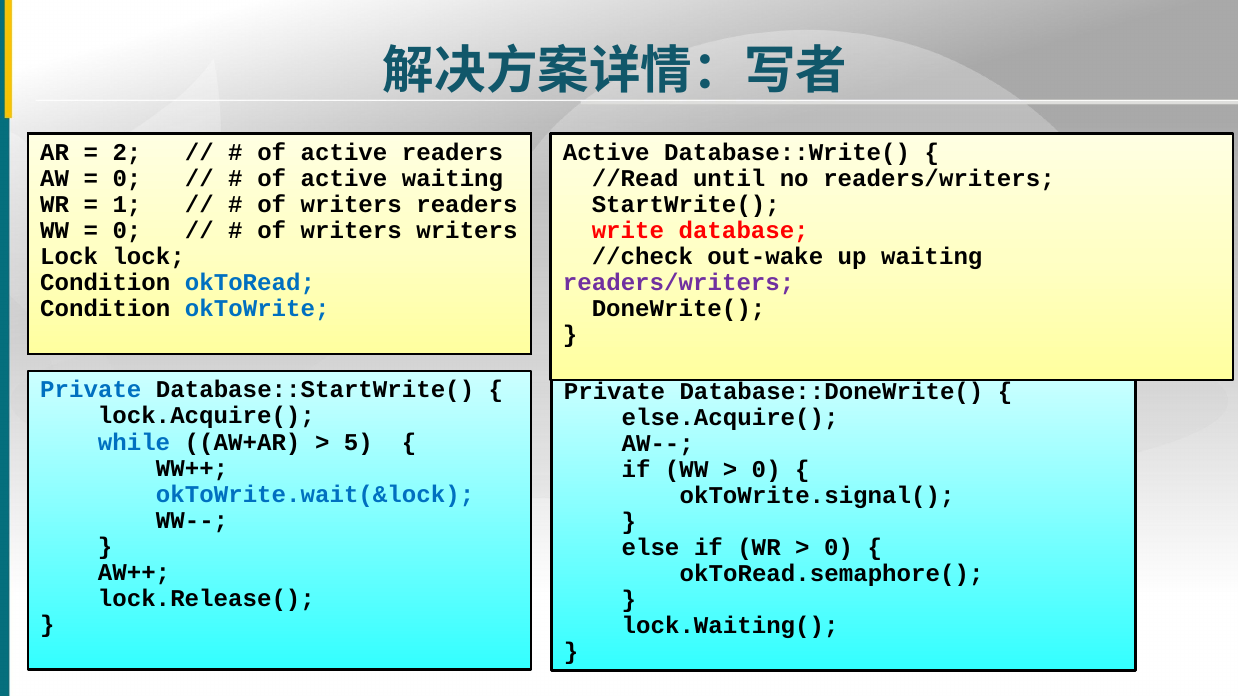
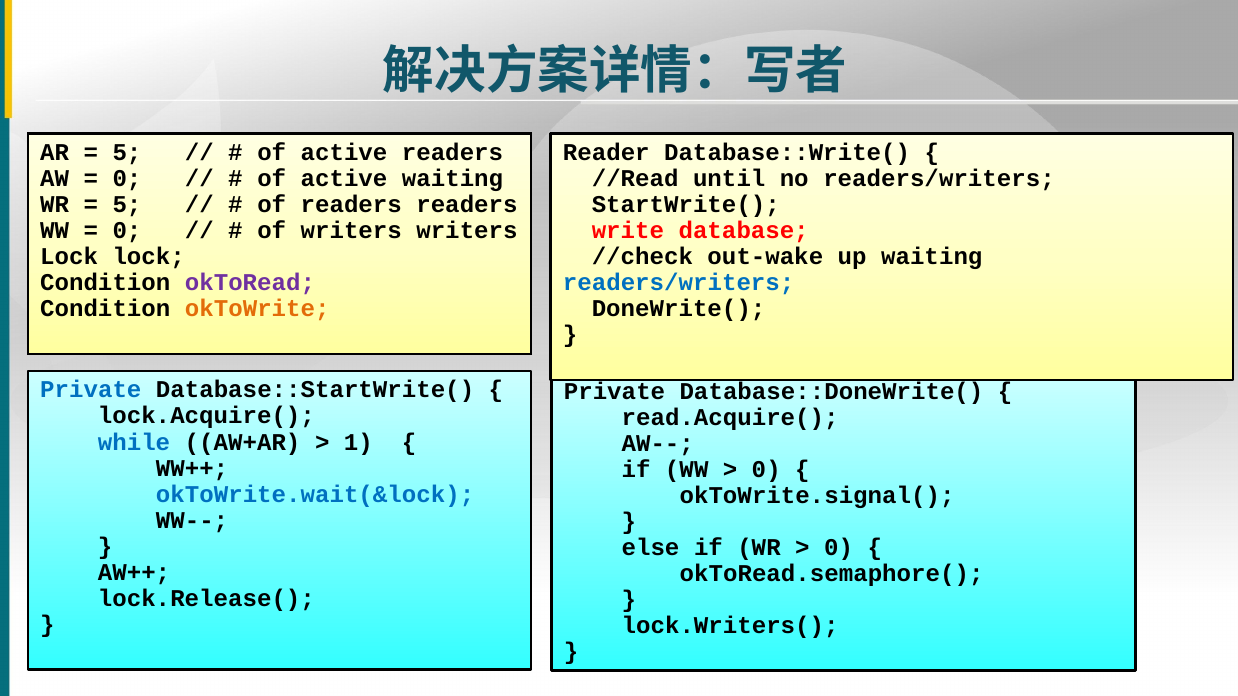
2 at (127, 153): 2 -> 5
Active at (606, 153): Active -> Reader
1 at (127, 205): 1 -> 5
writers at (351, 205): writers -> readers
okToRead colour: blue -> purple
readers/writers at (679, 283) colour: purple -> blue
okToWrite colour: blue -> orange
else.Acquire(: else.Acquire( -> read.Acquire(
5: 5 -> 1
lock.Waiting(: lock.Waiting( -> lock.Writers(
